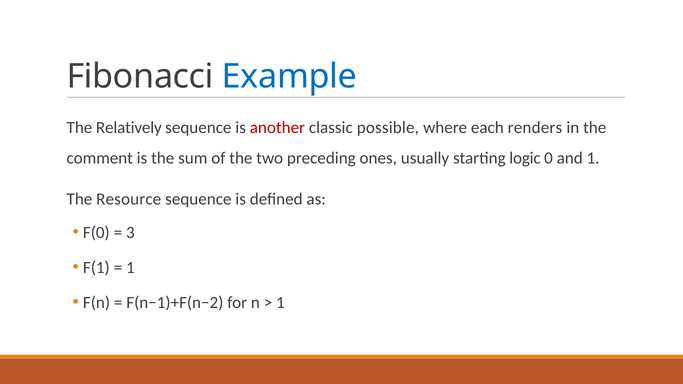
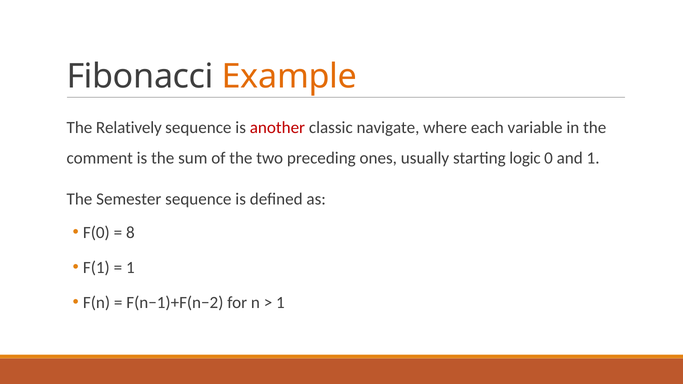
Example colour: blue -> orange
possible: possible -> navigate
renders: renders -> variable
Resource: Resource -> Semester
3: 3 -> 8
